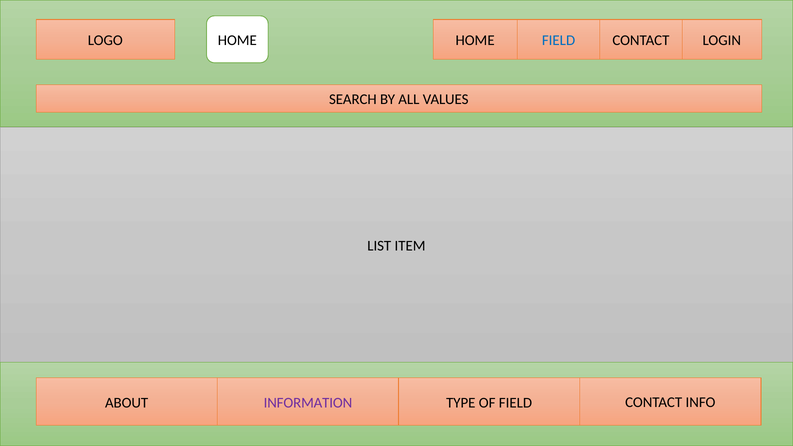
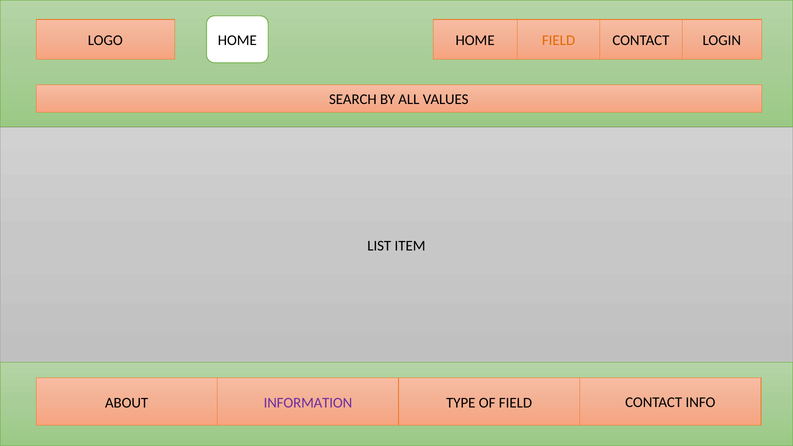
FIELD at (559, 40) colour: blue -> orange
